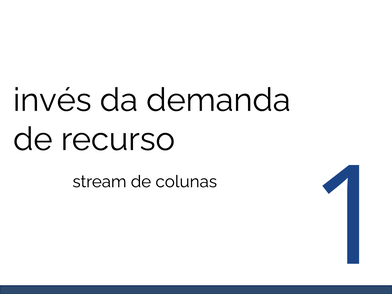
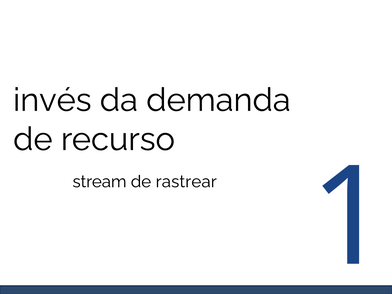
colunas: colunas -> rastrear
